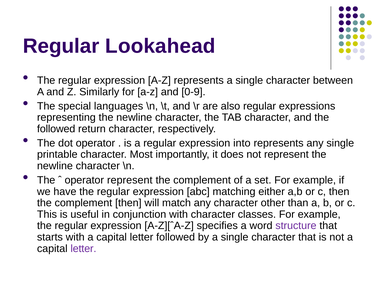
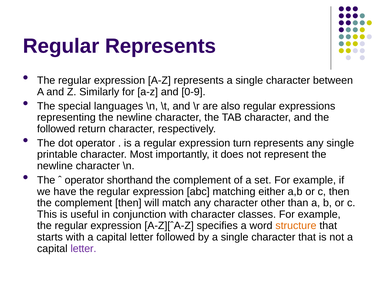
Regular Lookahead: Lookahead -> Represents
into: into -> turn
operator represent: represent -> shorthand
structure colour: purple -> orange
